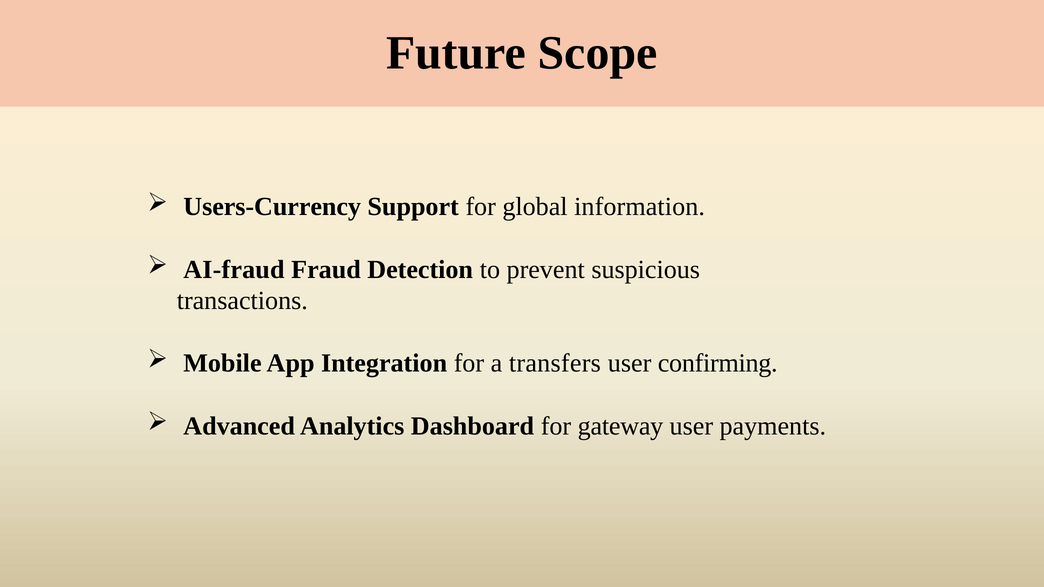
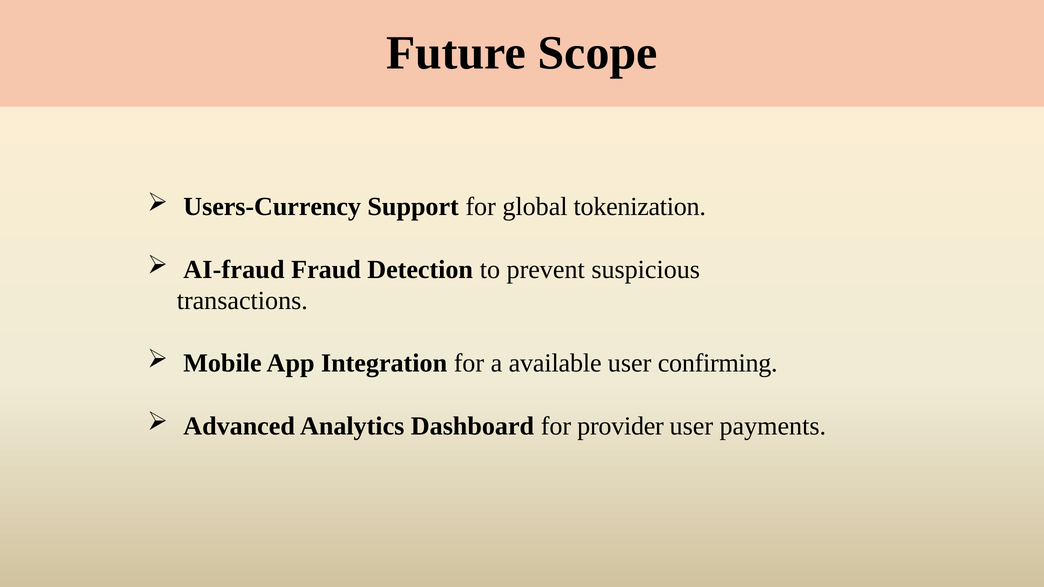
information: information -> tokenization
transfers: transfers -> available
gateway: gateway -> provider
